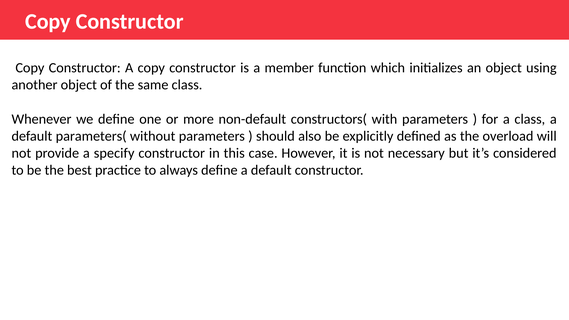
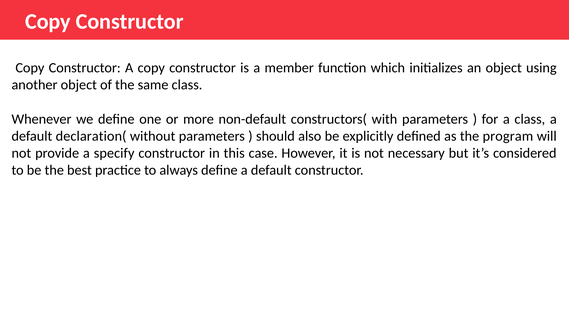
parameters(: parameters( -> declaration(
overload: overload -> program
